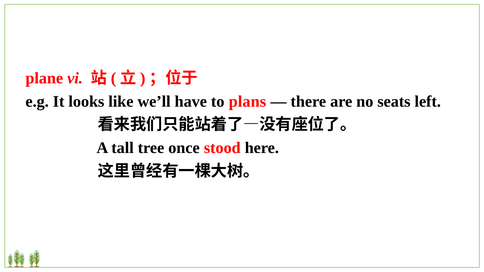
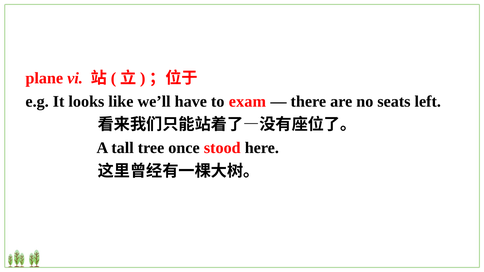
plans: plans -> exam
